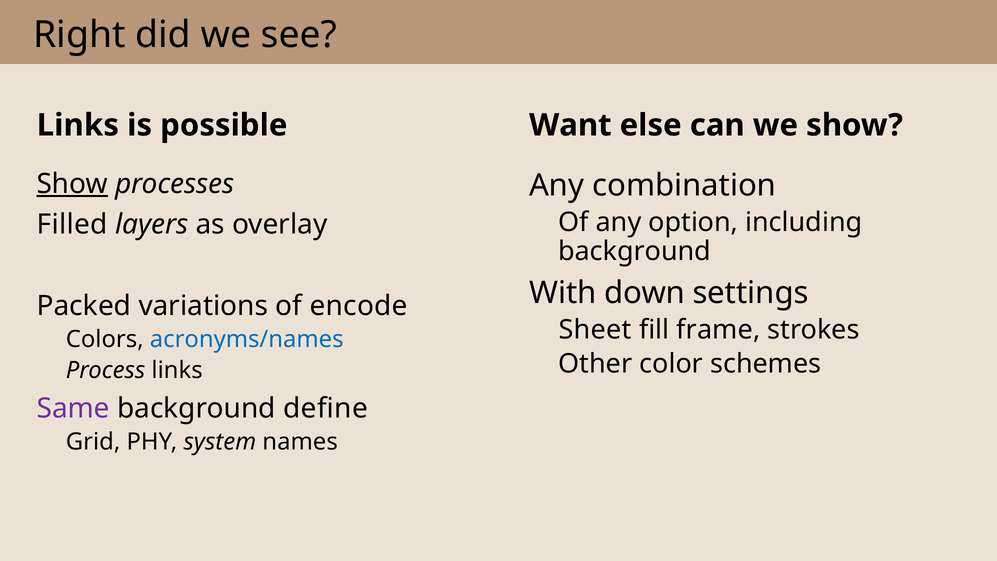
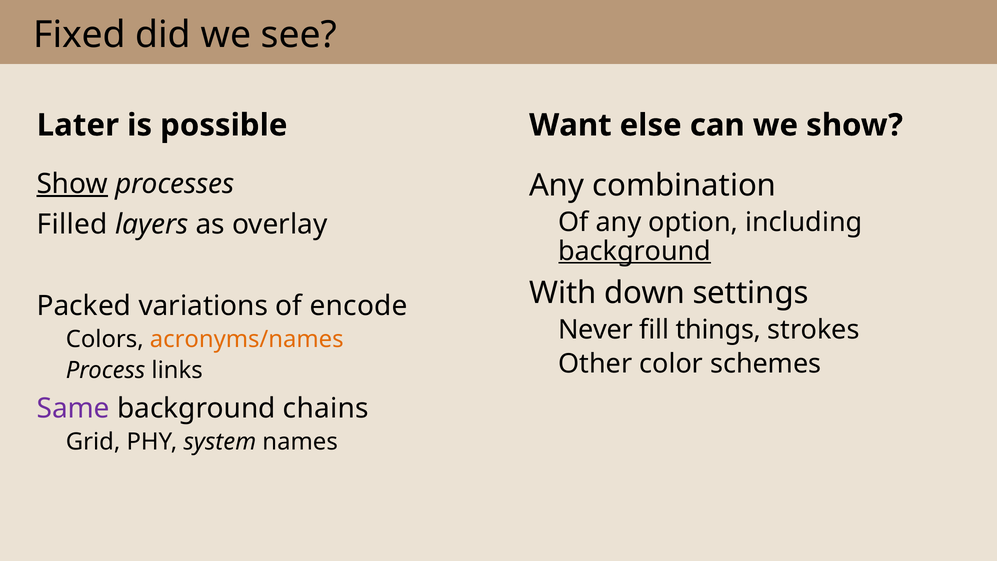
Right: Right -> Fixed
Links at (78, 125): Links -> Later
background at (635, 251) underline: none -> present
Sheet: Sheet -> Never
frame: frame -> things
acronyms/names colour: blue -> orange
define: define -> chains
